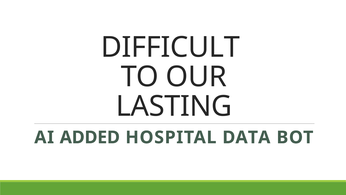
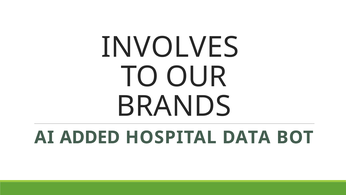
DIFFICULT: DIFFICULT -> INVOLVES
LASTING: LASTING -> BRANDS
